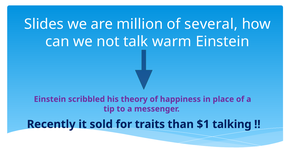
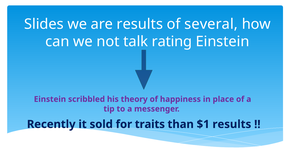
are million: million -> results
warm: warm -> rating
$1 talking: talking -> results
